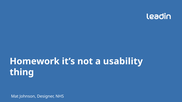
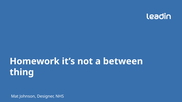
usability: usability -> between
